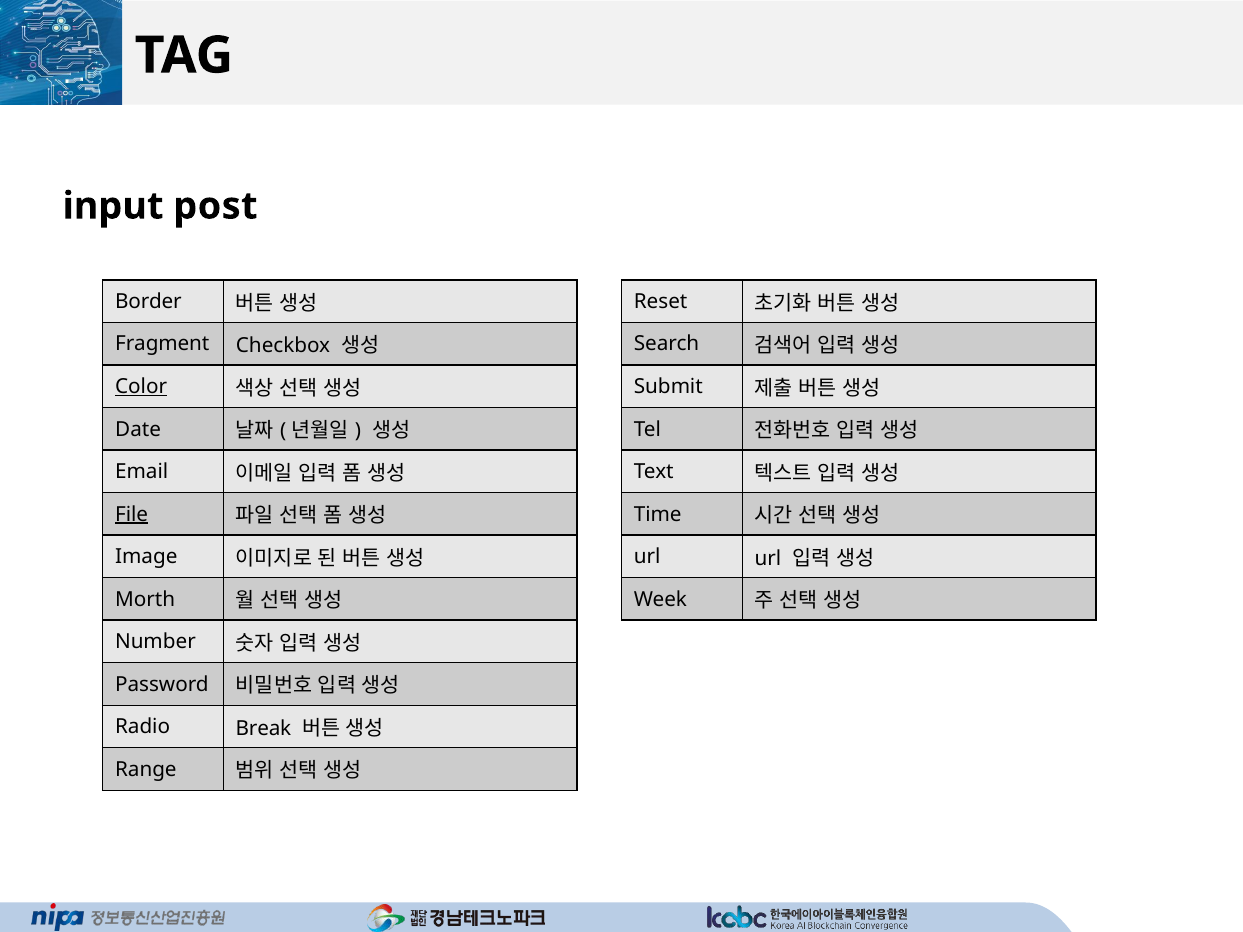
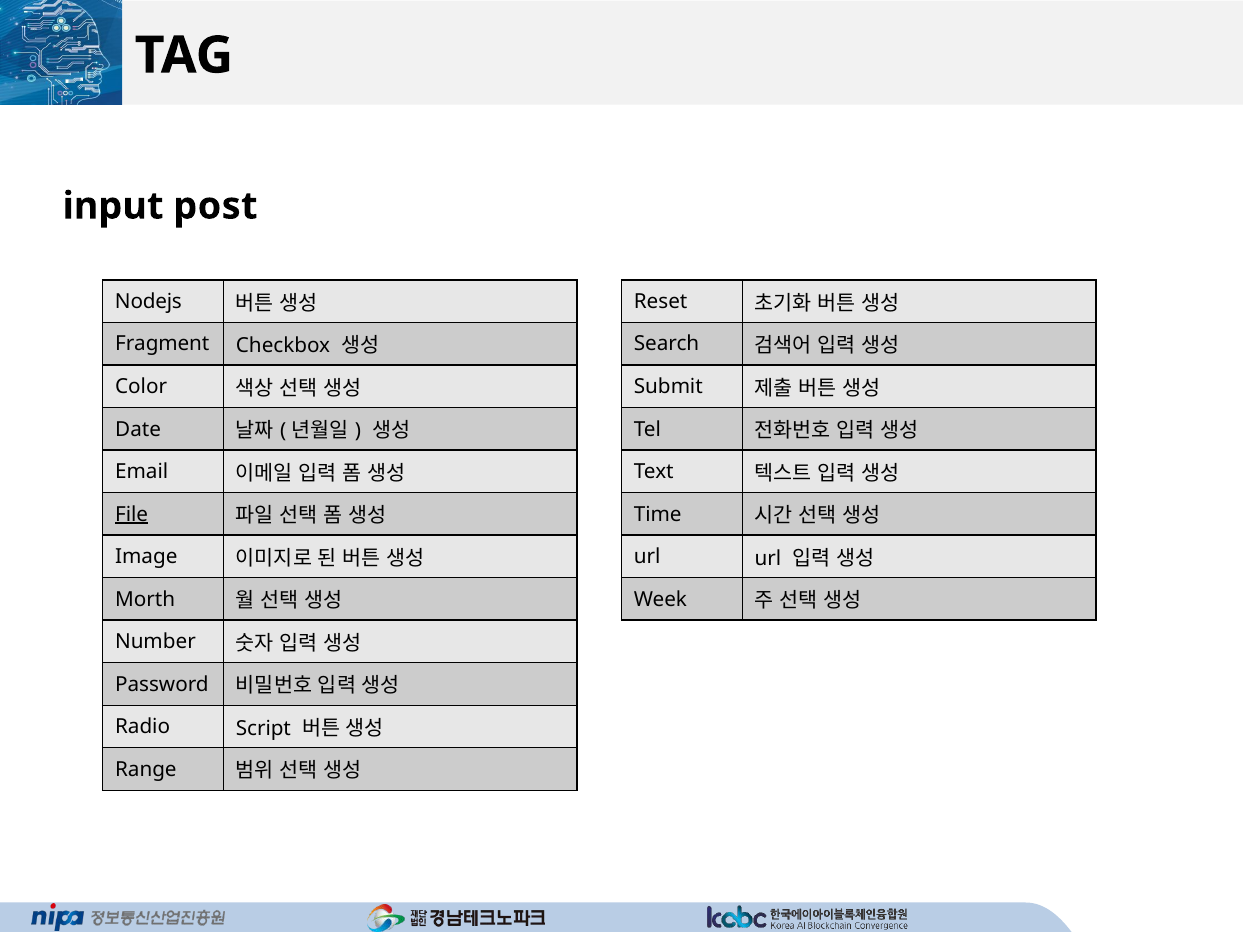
Border: Border -> Nodejs
Color underline: present -> none
Break: Break -> Script
